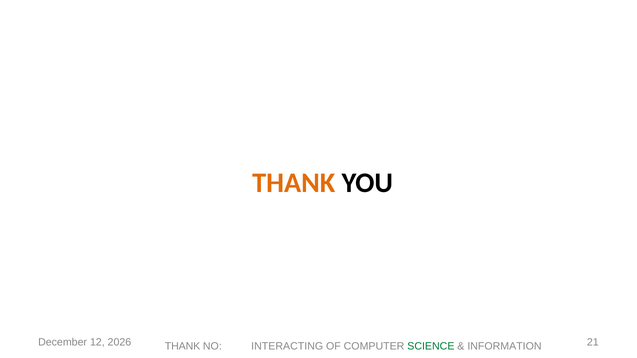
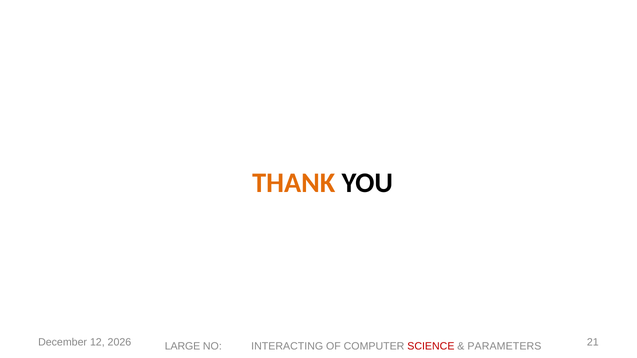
THANK at (183, 346): THANK -> LARGE
SCIENCE colour: green -> red
INFORMATION: INFORMATION -> PARAMETERS
